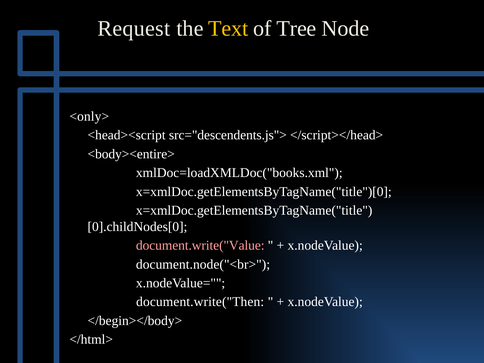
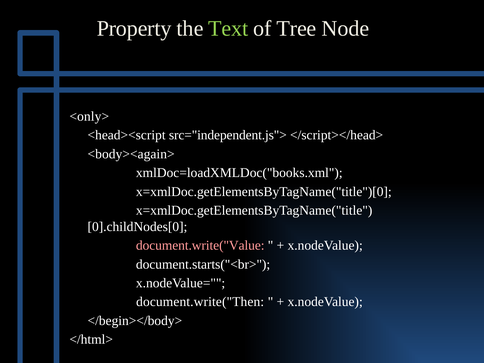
Request: Request -> Property
Text colour: yellow -> light green
src="descendents.js">: src="descendents.js"> -> src="independent.js">
<body><entire>: <body><entire> -> <body><again>
document.node("<br>: document.node("<br> -> document.starts("<br>
